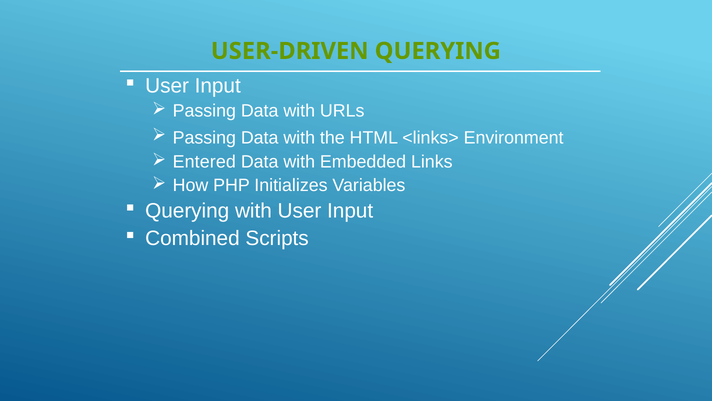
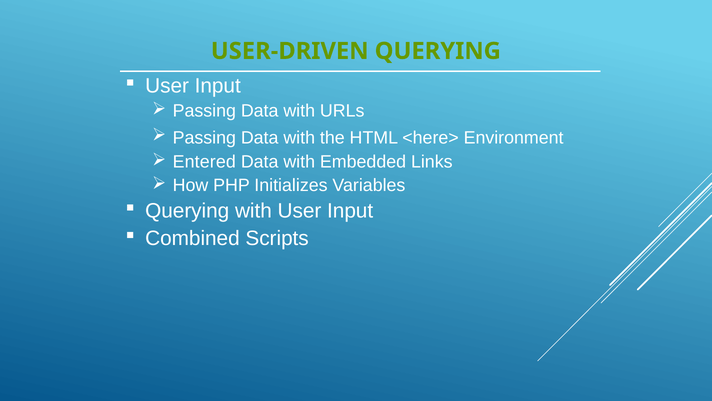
<links>: <links> -> <here>
